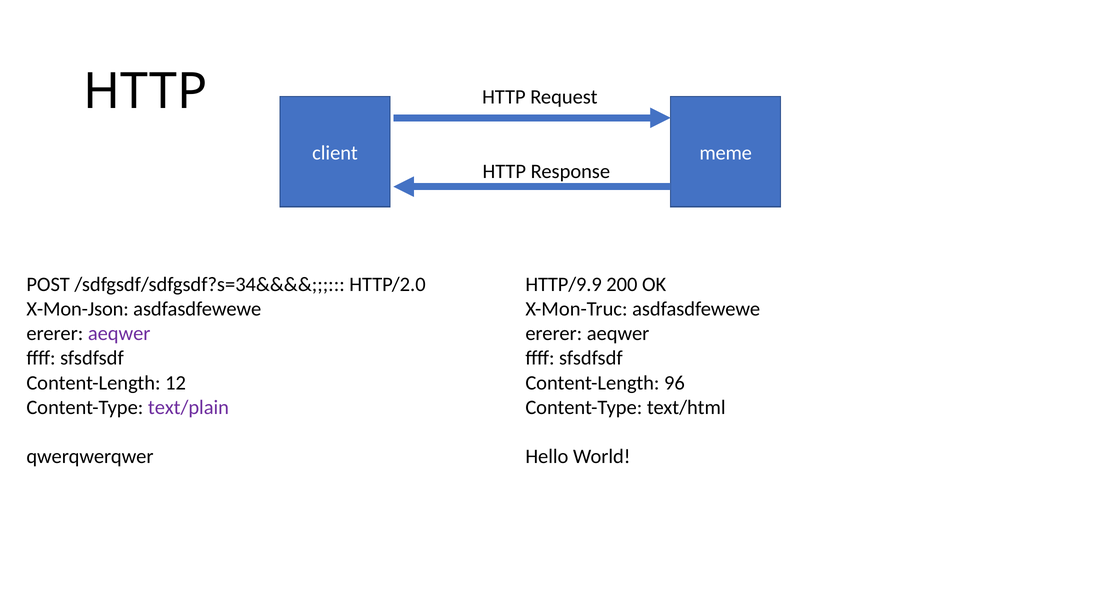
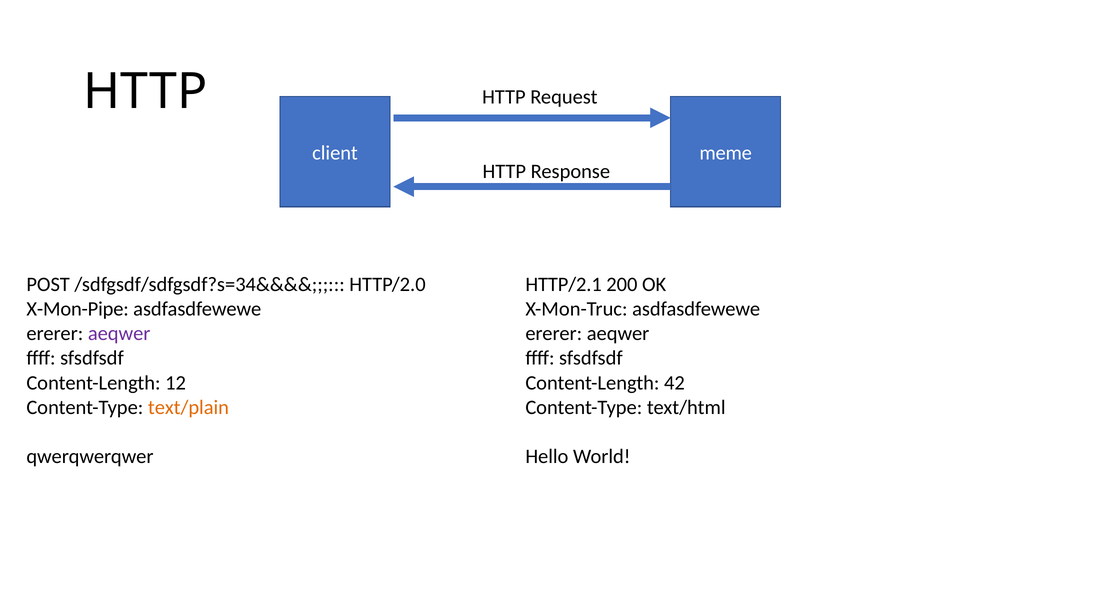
HTTP/9.9: HTTP/9.9 -> HTTP/2.1
X-Mon-Json: X-Mon-Json -> X-Mon-Pipe
96: 96 -> 42
text/plain colour: purple -> orange
